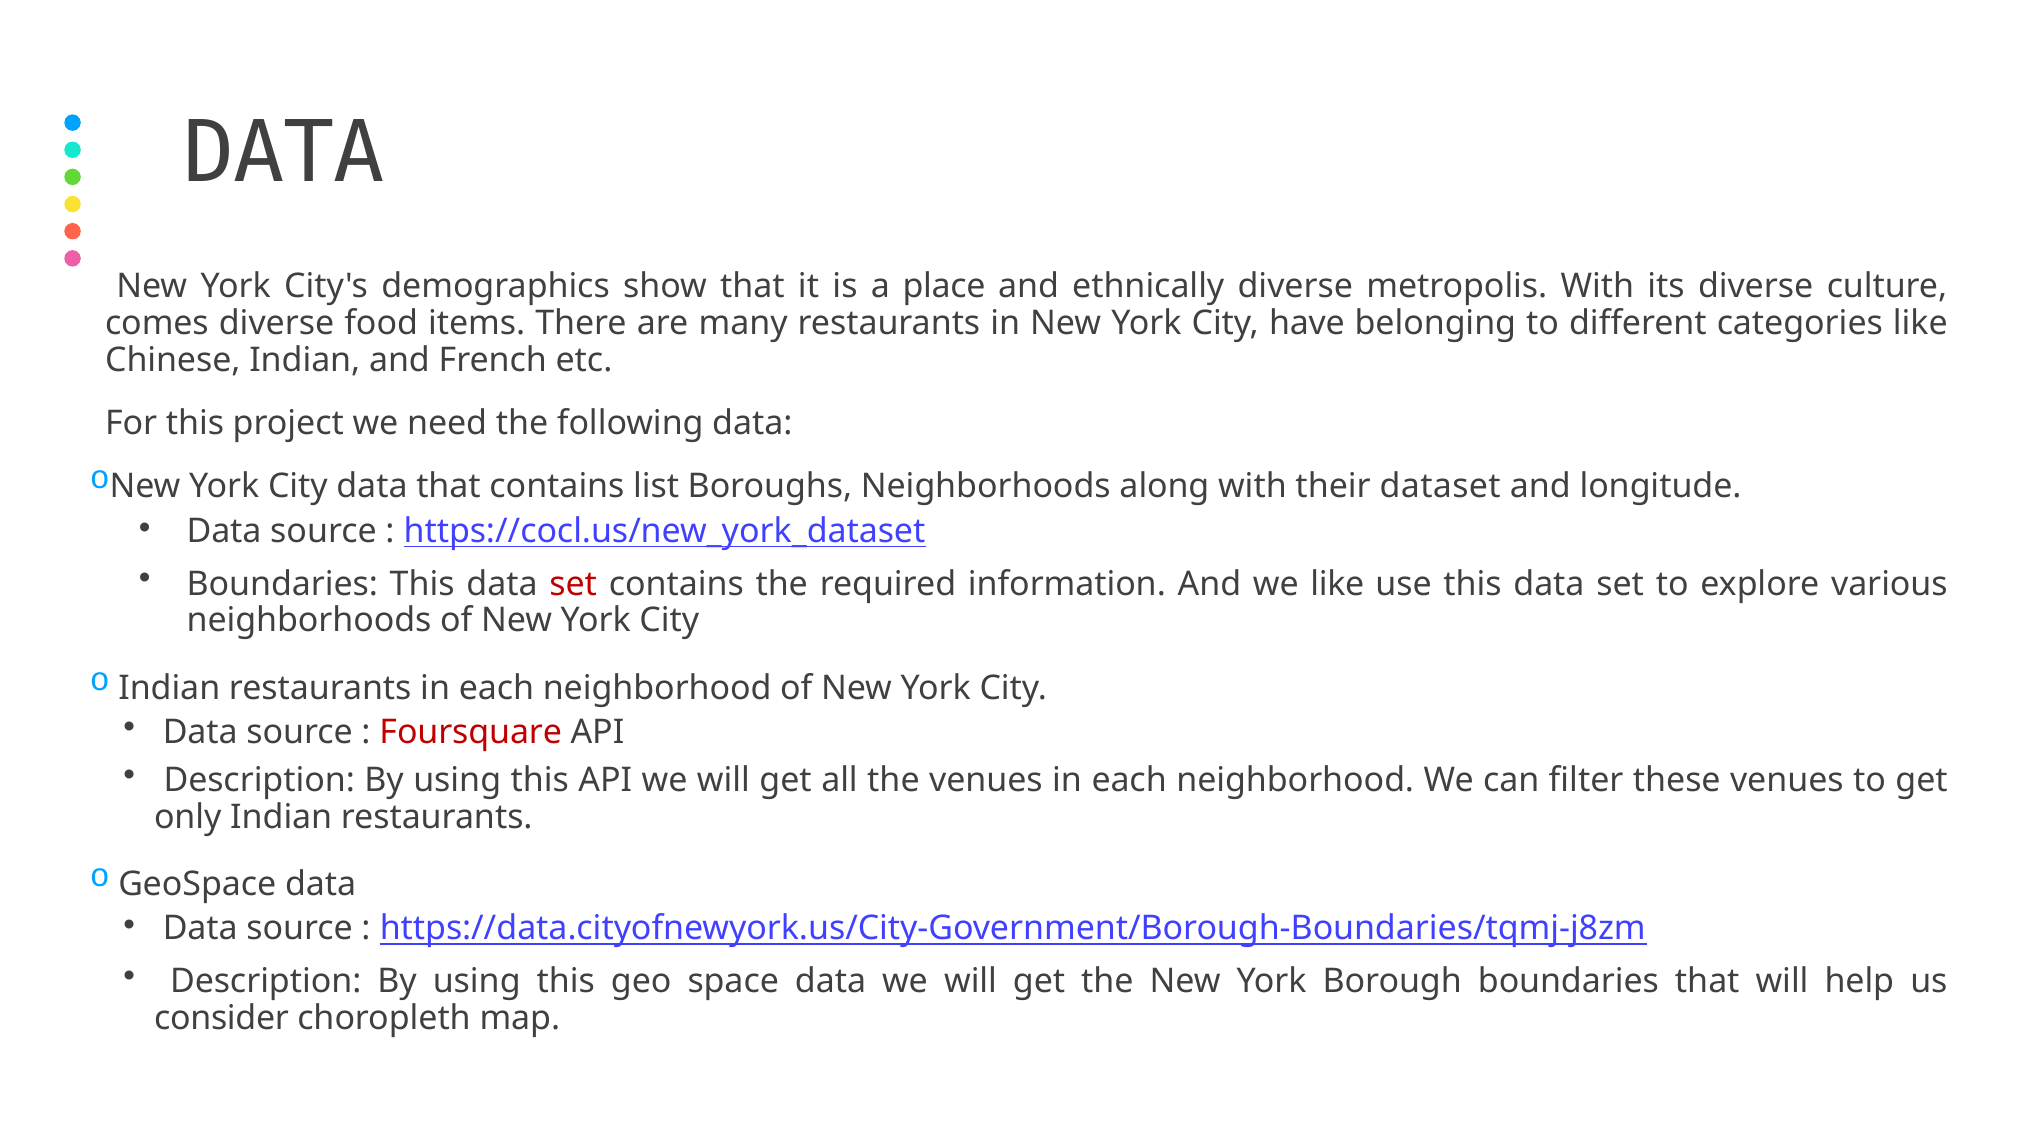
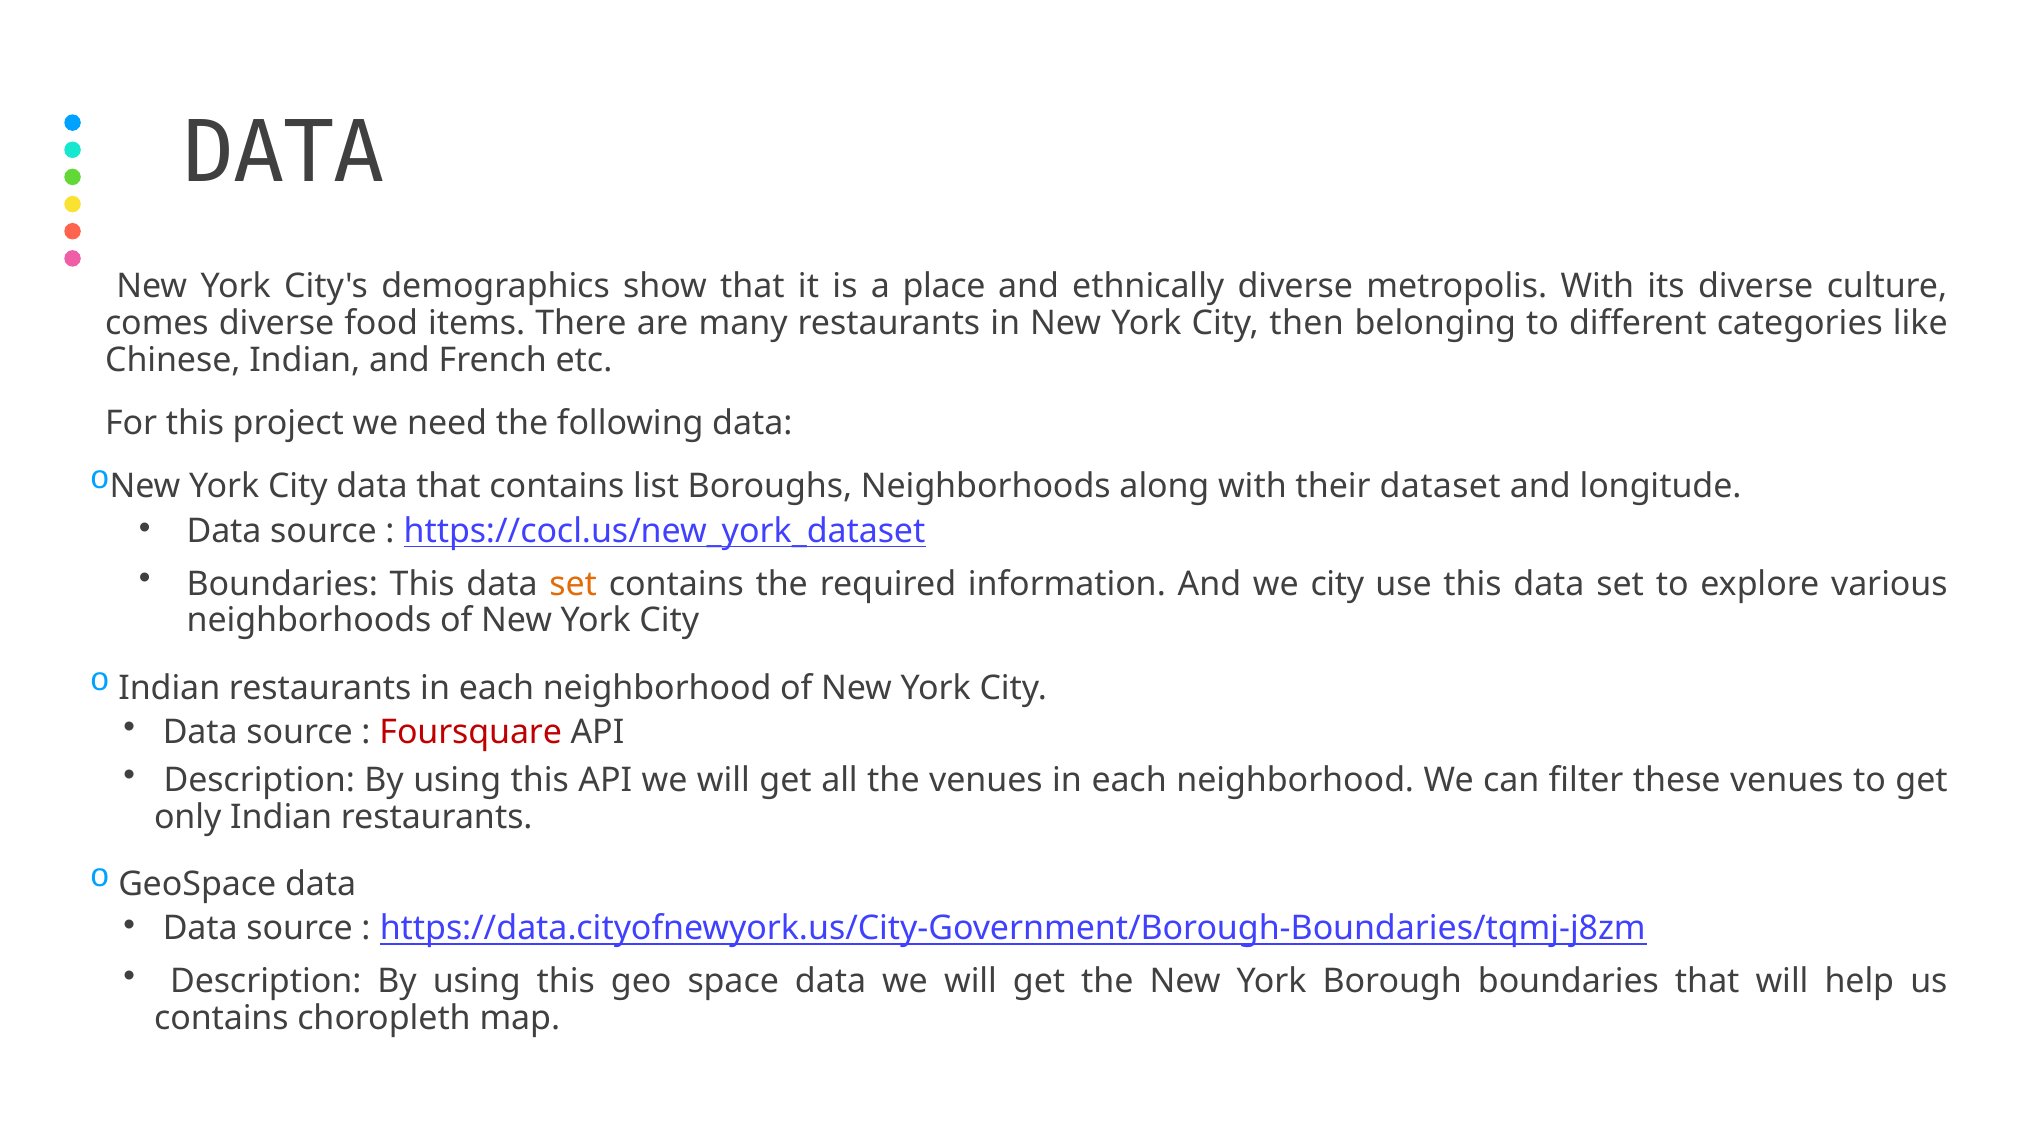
have: have -> then
set at (573, 584) colour: red -> orange
we like: like -> city
consider at (221, 1018): consider -> contains
